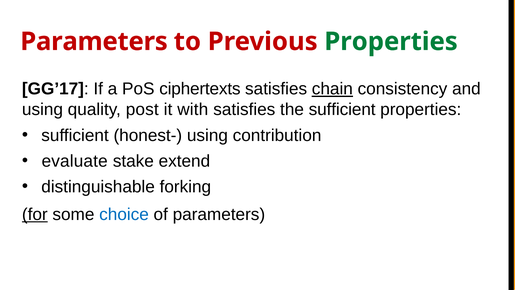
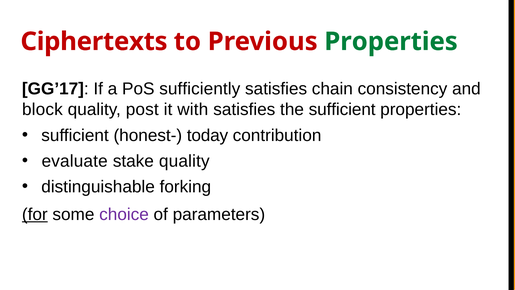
Parameters at (94, 42): Parameters -> Ciphertexts
ciphertexts: ciphertexts -> sufficiently
chain underline: present -> none
using at (42, 109): using -> block
honest- using: using -> today
stake extend: extend -> quality
choice colour: blue -> purple
